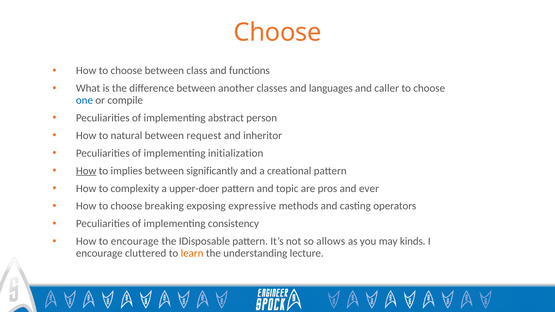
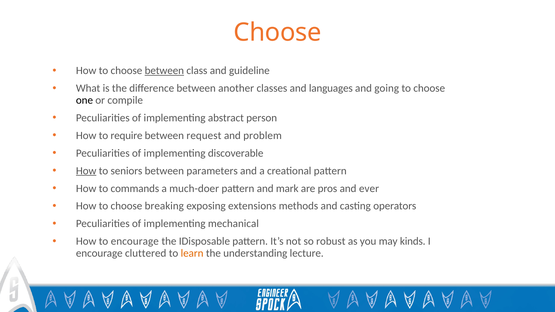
between at (164, 71) underline: none -> present
functions: functions -> guideline
caller: caller -> going
one colour: blue -> black
natural: natural -> require
inheritor: inheritor -> problem
initialization: initialization -> discoverable
implies: implies -> seniors
significantly: significantly -> parameters
complexity: complexity -> commands
upper-doer: upper-doer -> much-doer
topic: topic -> mark
expressive: expressive -> extensions
consistency: consistency -> mechanical
allows: allows -> robust
